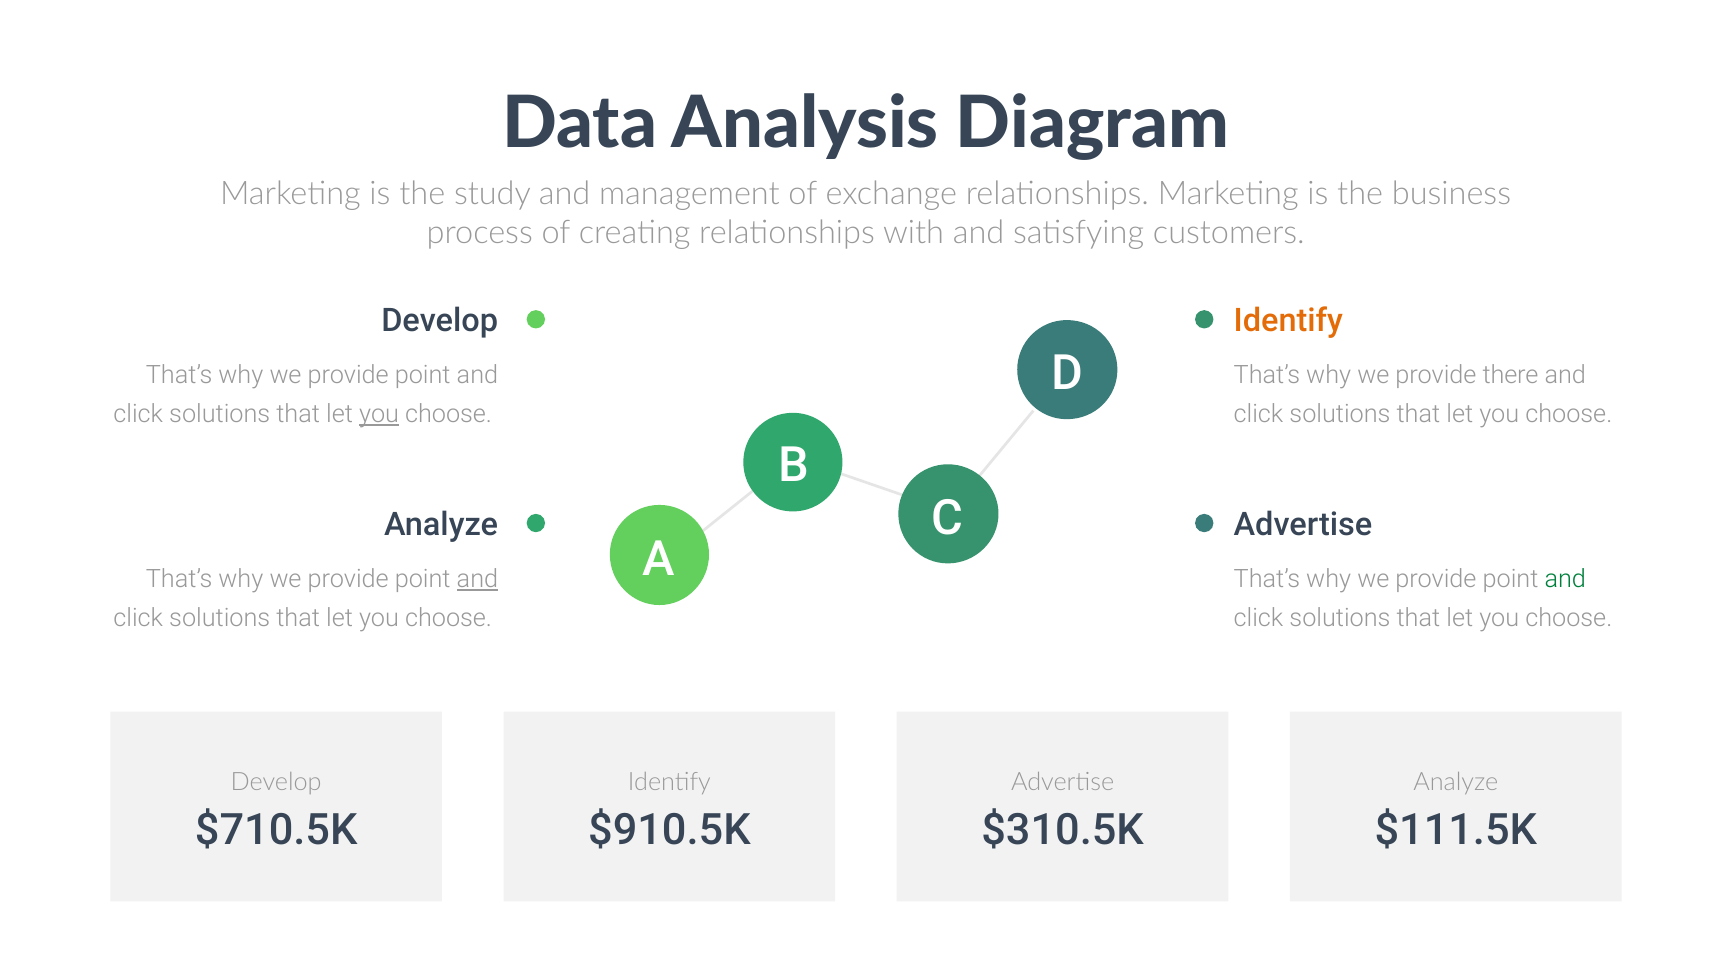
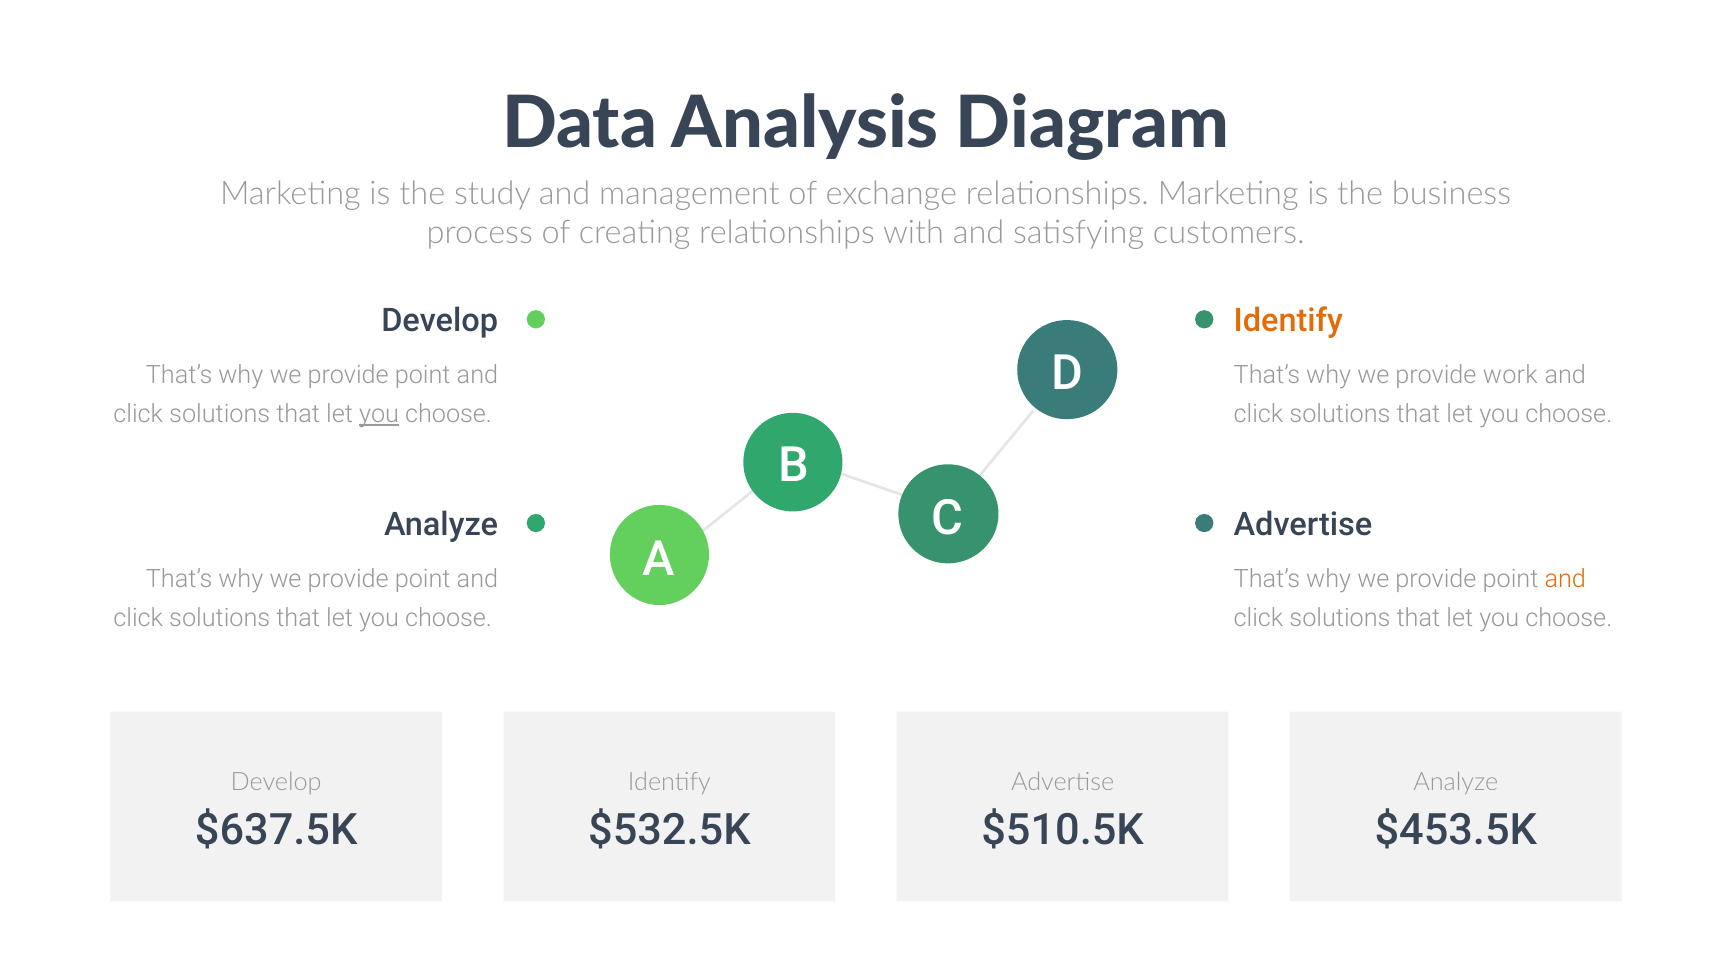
there: there -> work
and at (477, 580) underline: present -> none
and at (1565, 580) colour: green -> orange
$710.5K: $710.5K -> $637.5K
$910.5K: $910.5K -> $532.5K
$310.5K: $310.5K -> $510.5K
$111.5K: $111.5K -> $453.5K
